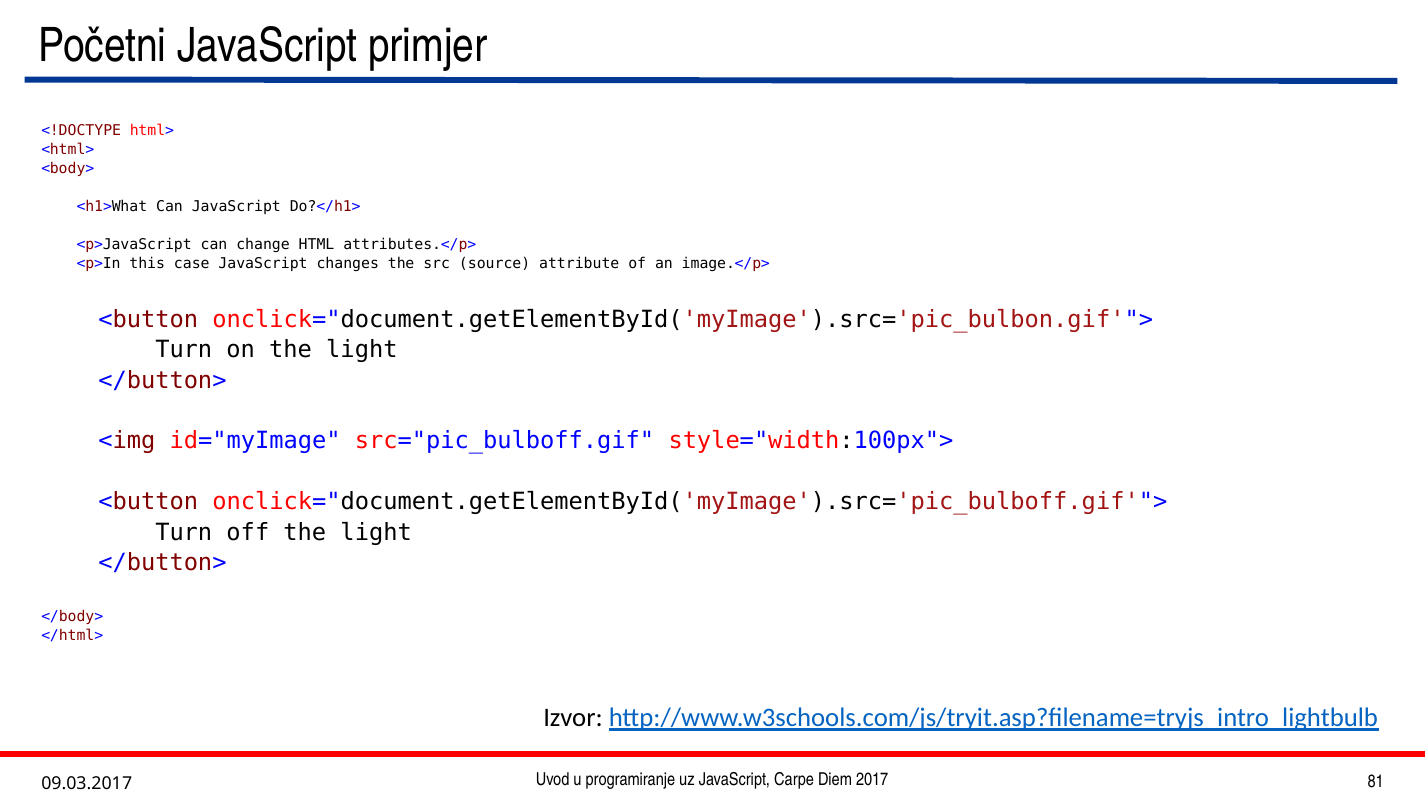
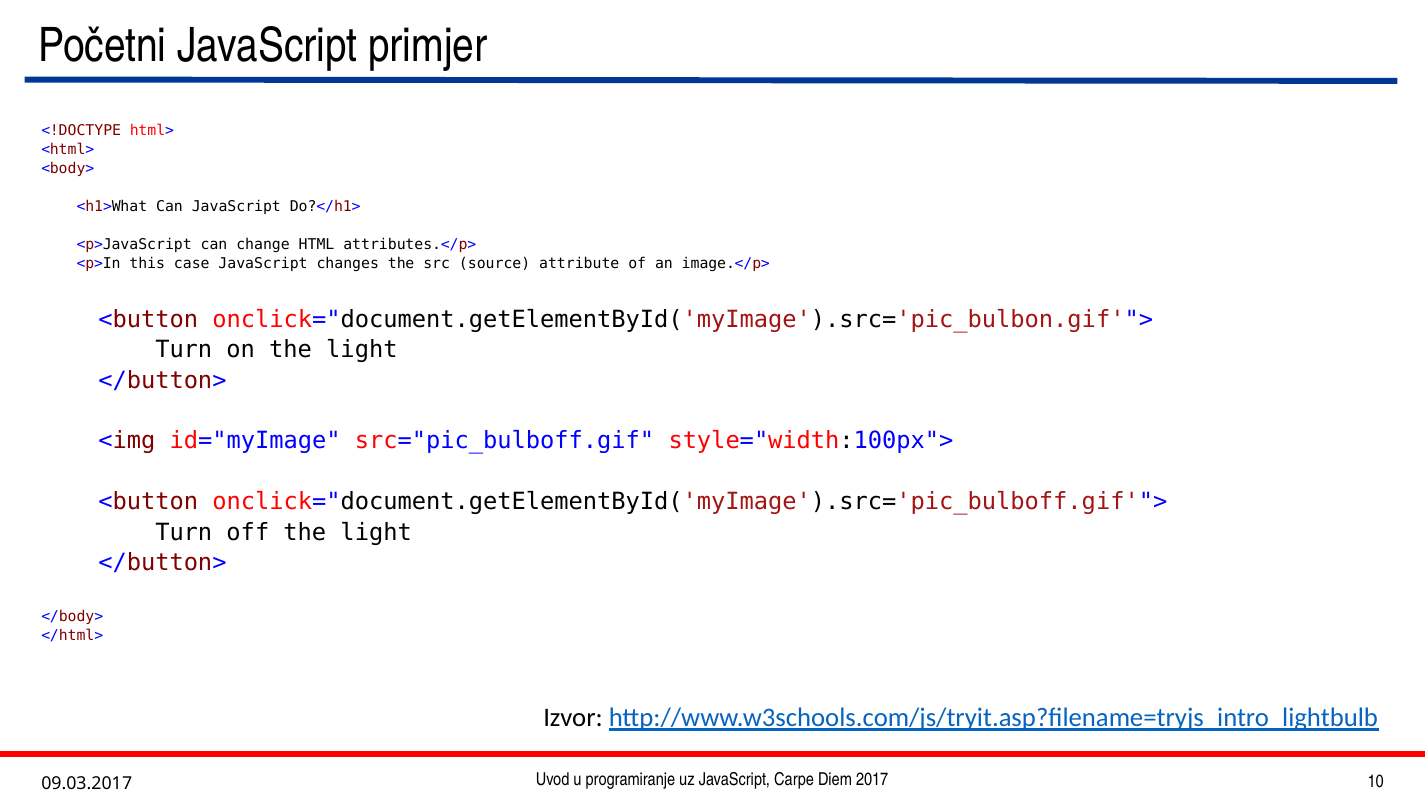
81: 81 -> 10
